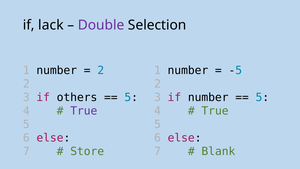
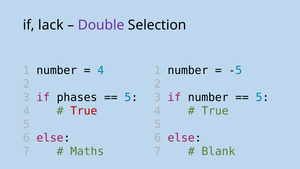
2 at (101, 70): 2 -> 4
others: others -> phases
True at (84, 111) colour: purple -> red
Store: Store -> Maths
